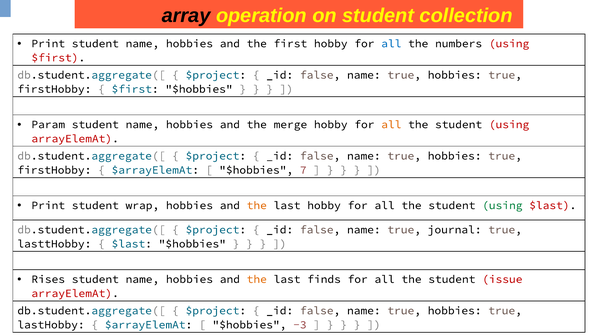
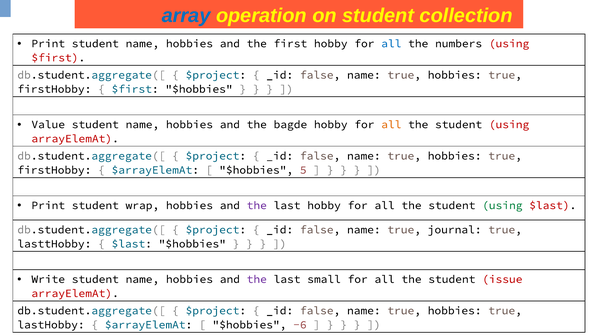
array colour: black -> blue
Param: Param -> Value
merge: merge -> bagde
7: 7 -> 5
the at (257, 206) colour: orange -> purple
Rises: Rises -> Write
the at (257, 280) colour: orange -> purple
finds: finds -> small
-3: -3 -> -6
